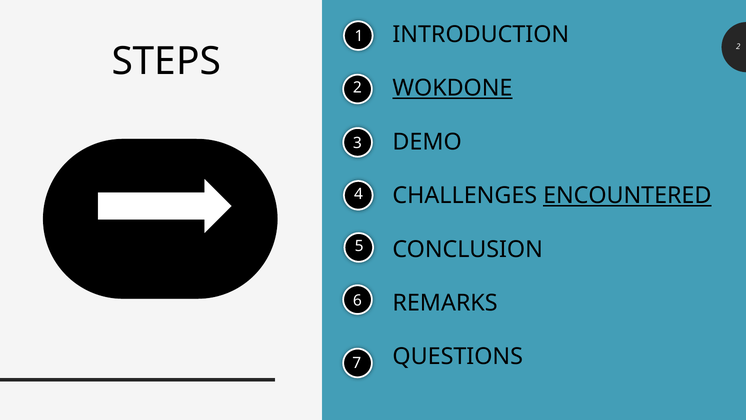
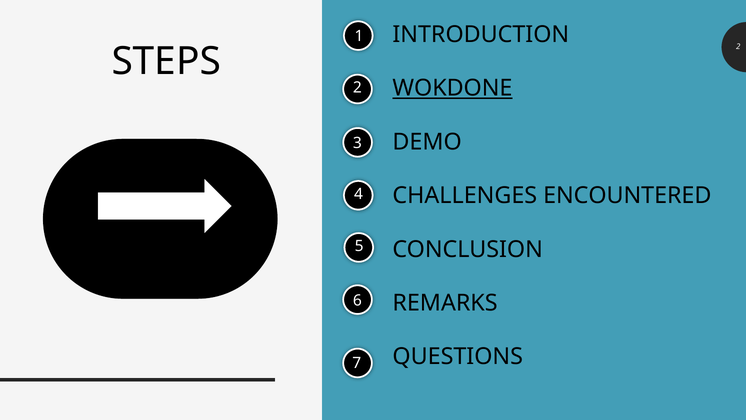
ENCOUNTERED underline: present -> none
